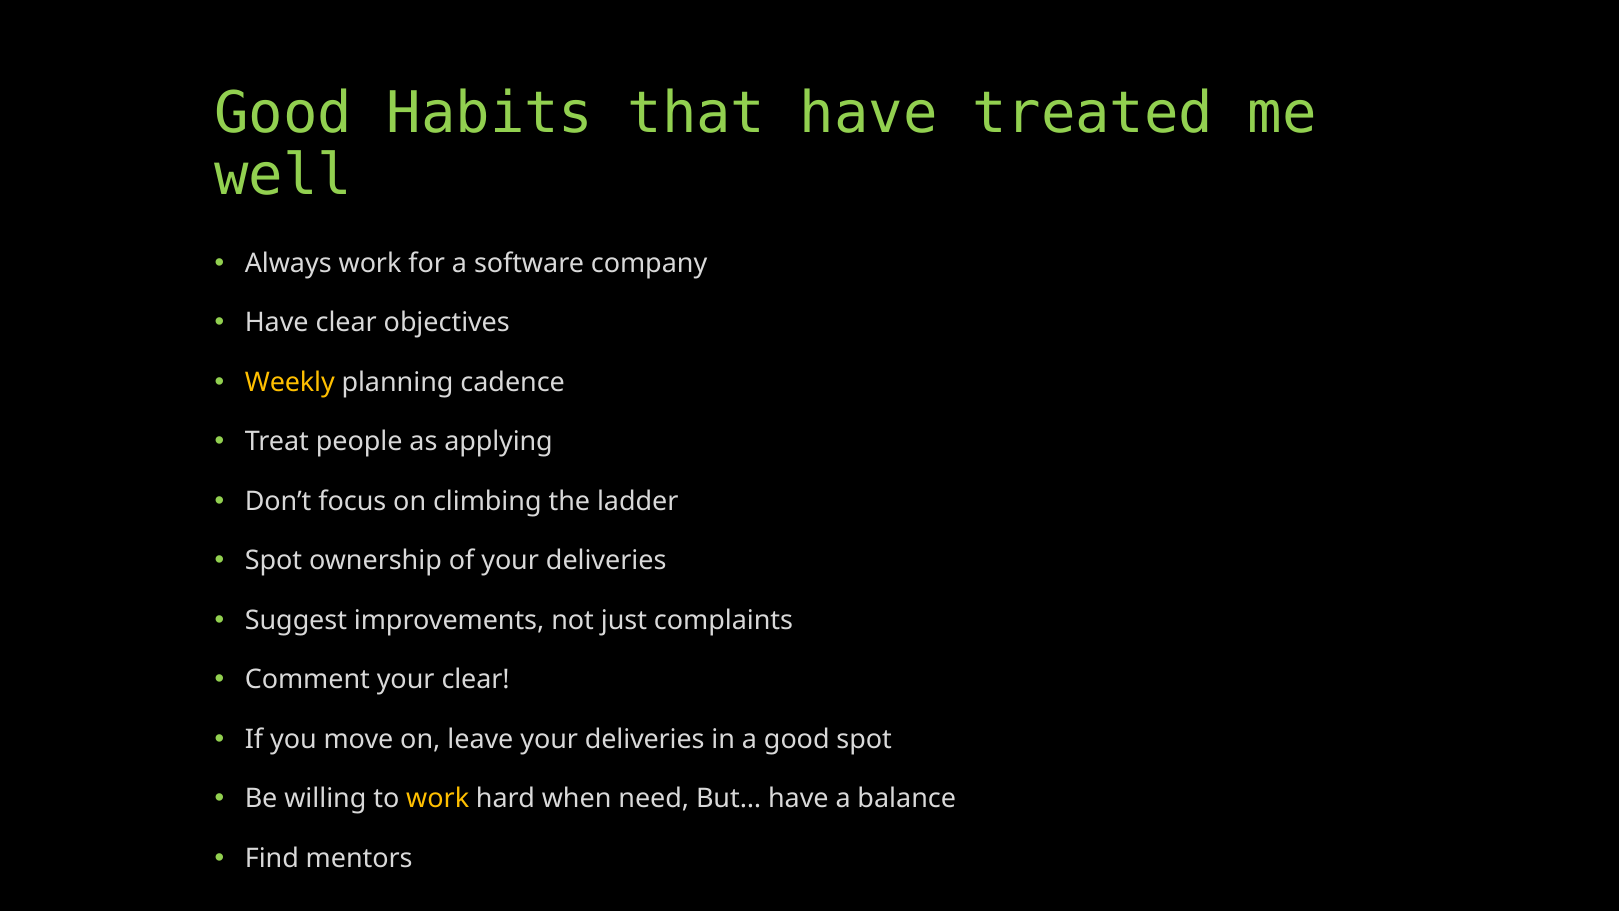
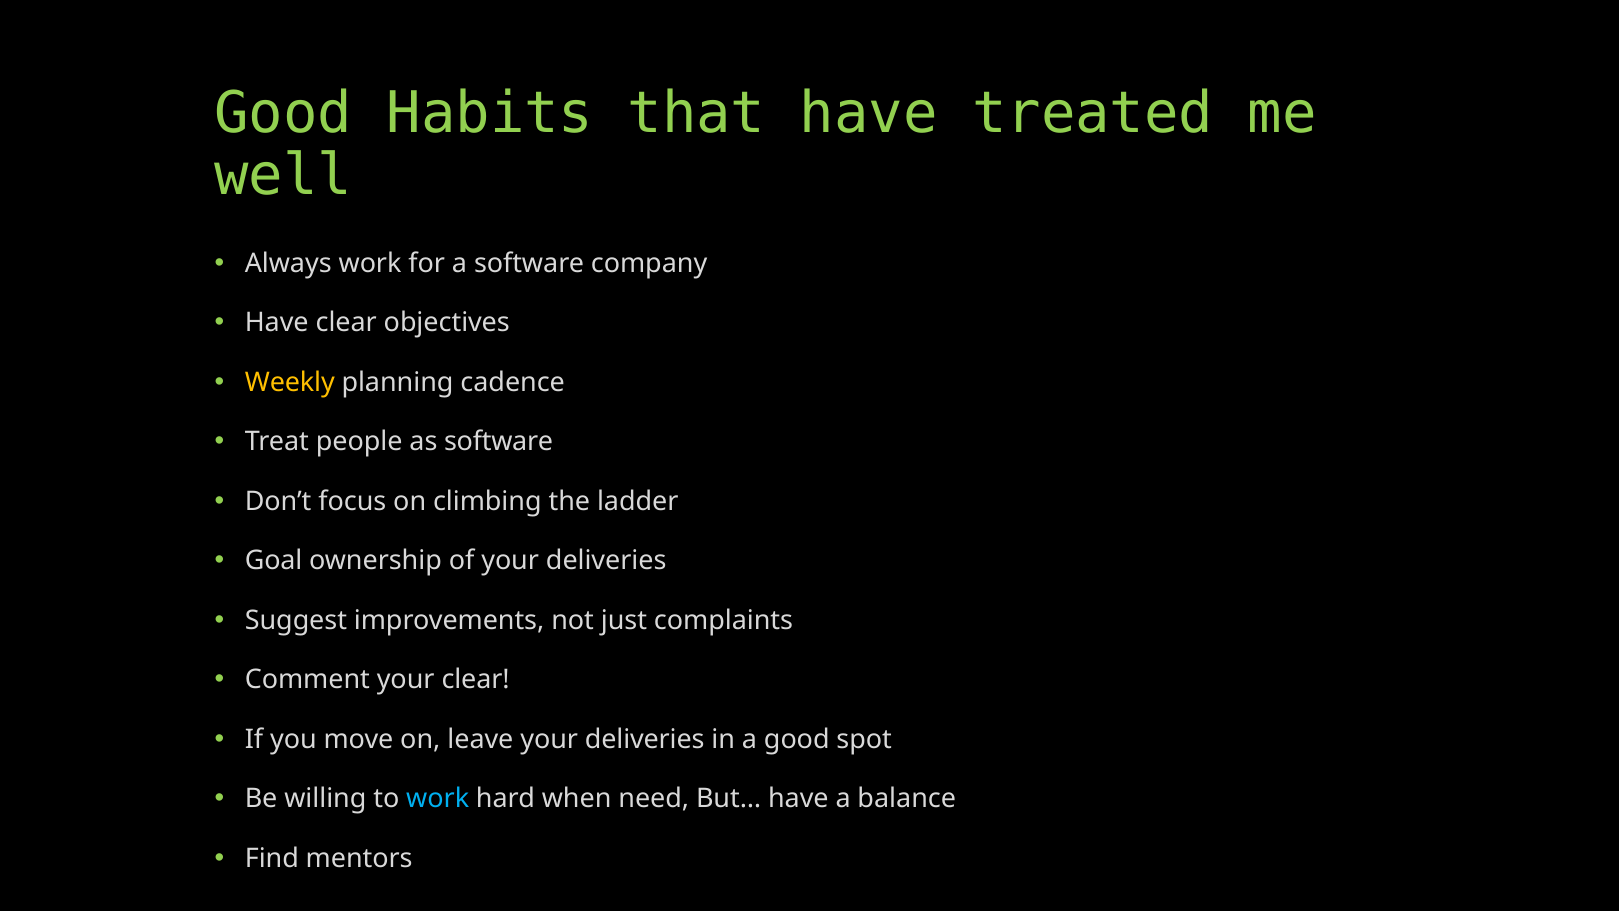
as applying: applying -> software
Spot at (274, 561): Spot -> Goal
work at (438, 799) colour: yellow -> light blue
